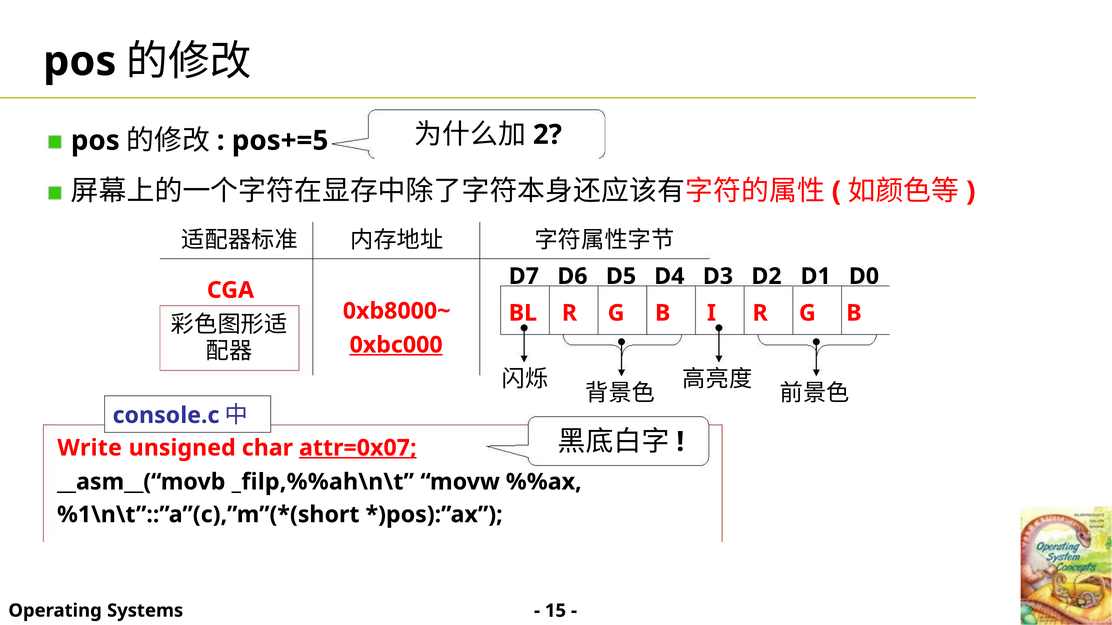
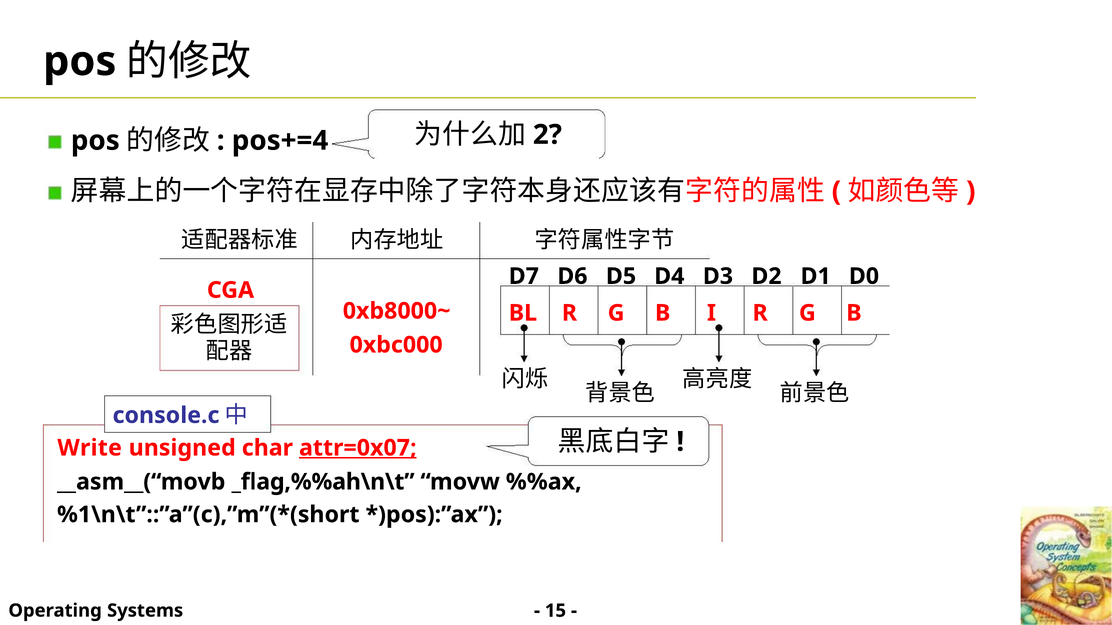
pos+=5: pos+=5 -> pos+=4
0xbc000 underline: present -> none
_filp,%%ah\n\t: _filp,%%ah\n\t -> _flag,%%ah\n\t
